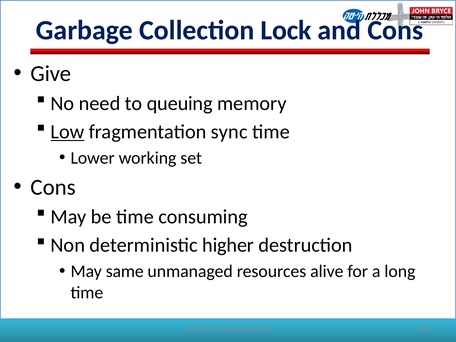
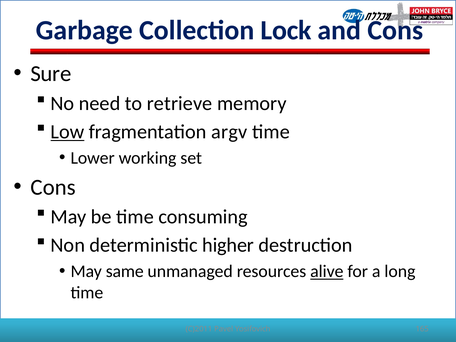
Give: Give -> Sure
queuing: queuing -> retrieve
sync: sync -> argv
alive underline: none -> present
